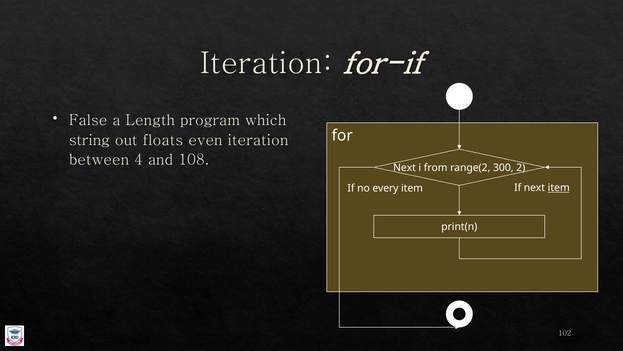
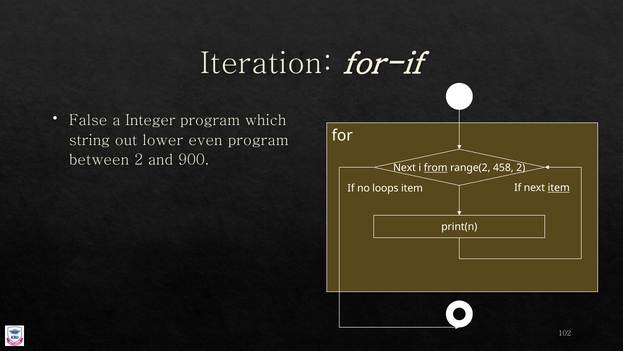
Length: Length -> Integer
floats: floats -> lower
even iteration: iteration -> program
between 4: 4 -> 2
108: 108 -> 900
from underline: none -> present
300: 300 -> 458
every: every -> loops
